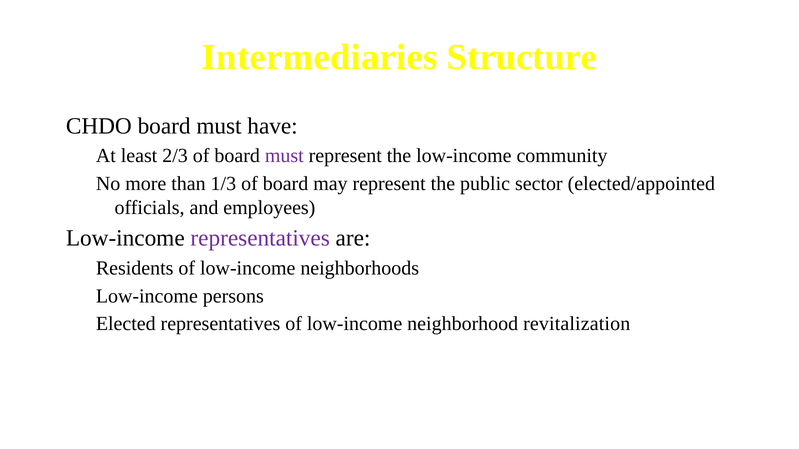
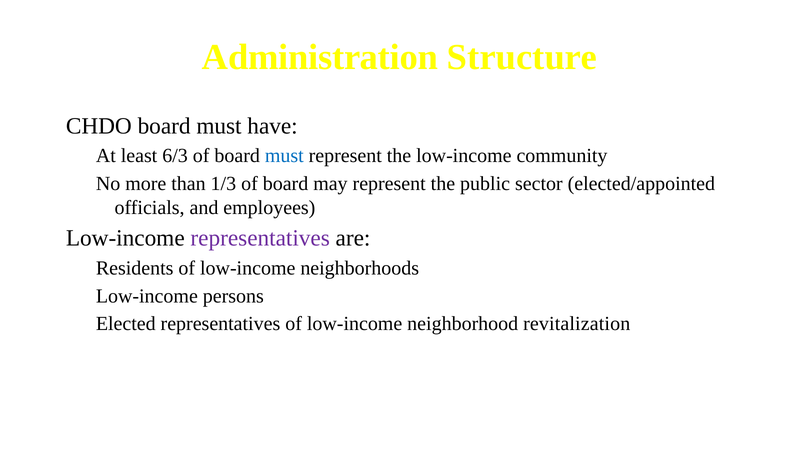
Intermediaries: Intermediaries -> Administration
2/3: 2/3 -> 6/3
must at (284, 156) colour: purple -> blue
